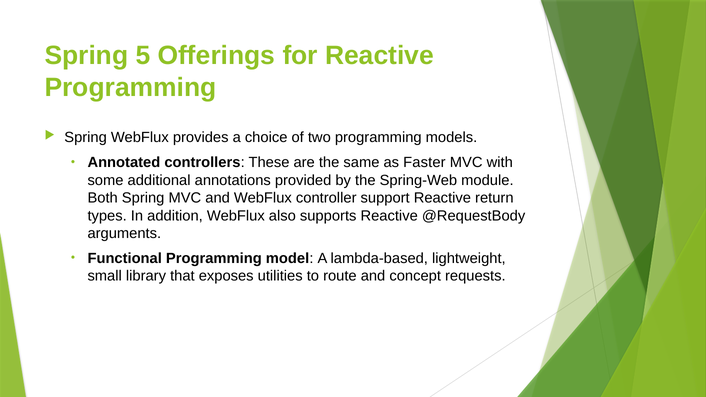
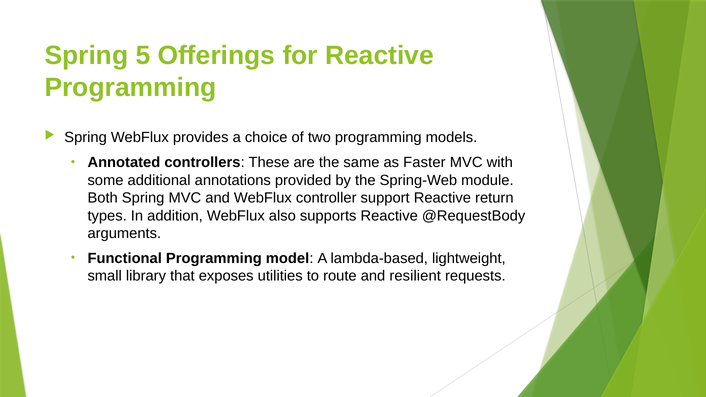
concept: concept -> resilient
